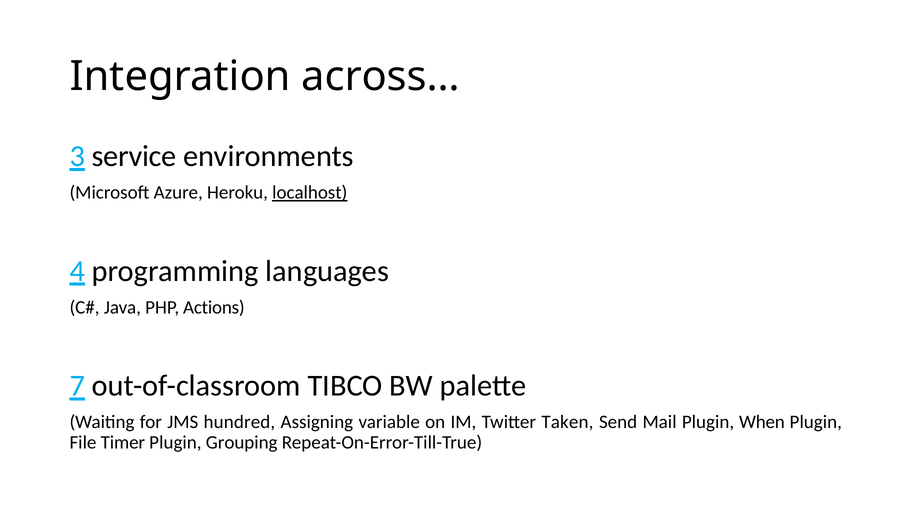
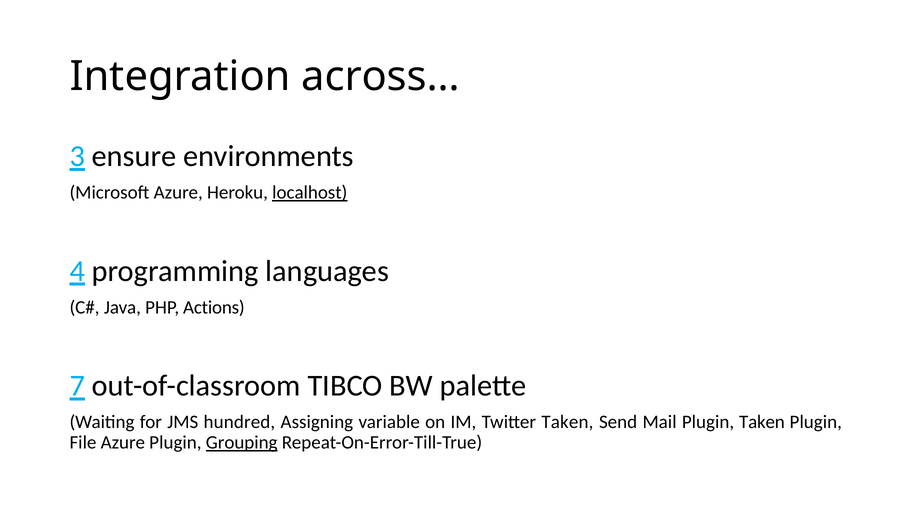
service: service -> ensure
Plugin When: When -> Taken
File Timer: Timer -> Azure
Grouping underline: none -> present
